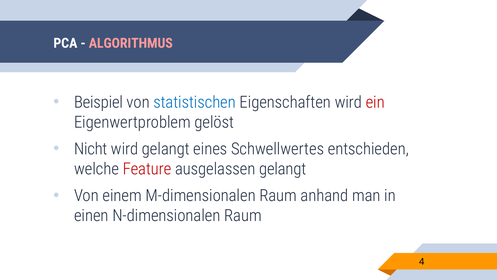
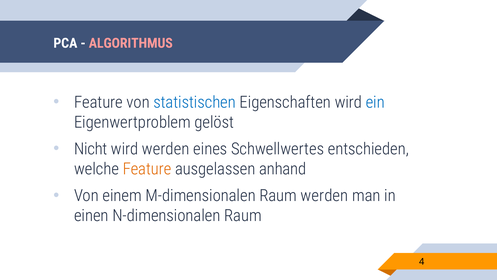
Beispiel at (99, 102): Beispiel -> Feature
ein colour: red -> blue
wird gelangt: gelangt -> werden
Feature at (147, 169) colour: red -> orange
ausgelassen gelangt: gelangt -> anhand
Raum anhand: anhand -> werden
